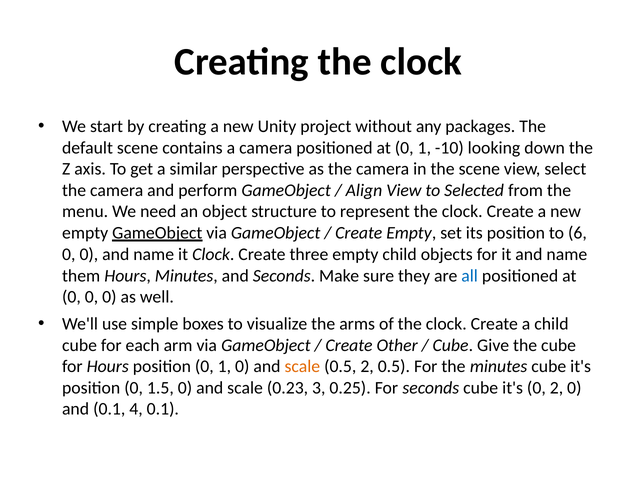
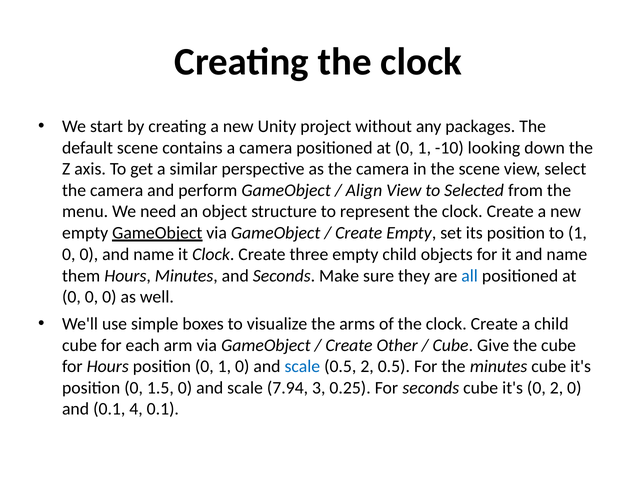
to 6: 6 -> 1
scale at (302, 366) colour: orange -> blue
0.23: 0.23 -> 7.94
